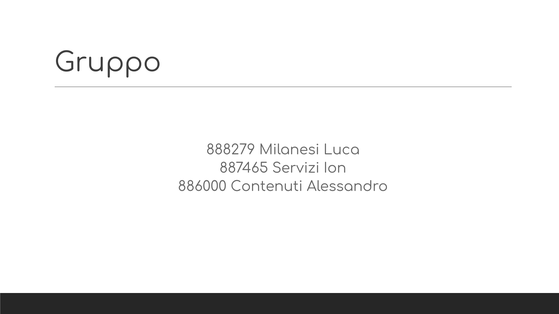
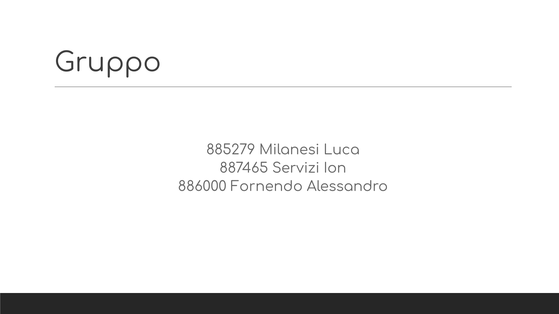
888279: 888279 -> 885279
Contenuti: Contenuti -> Fornendo
